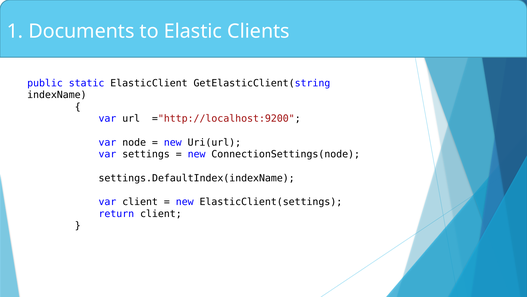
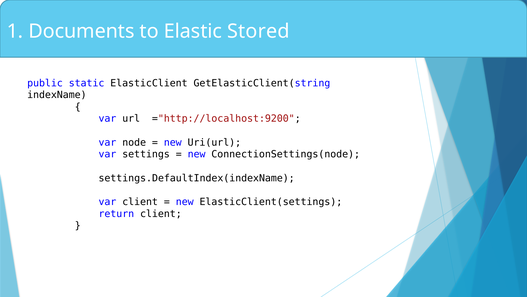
Clients: Clients -> Stored
